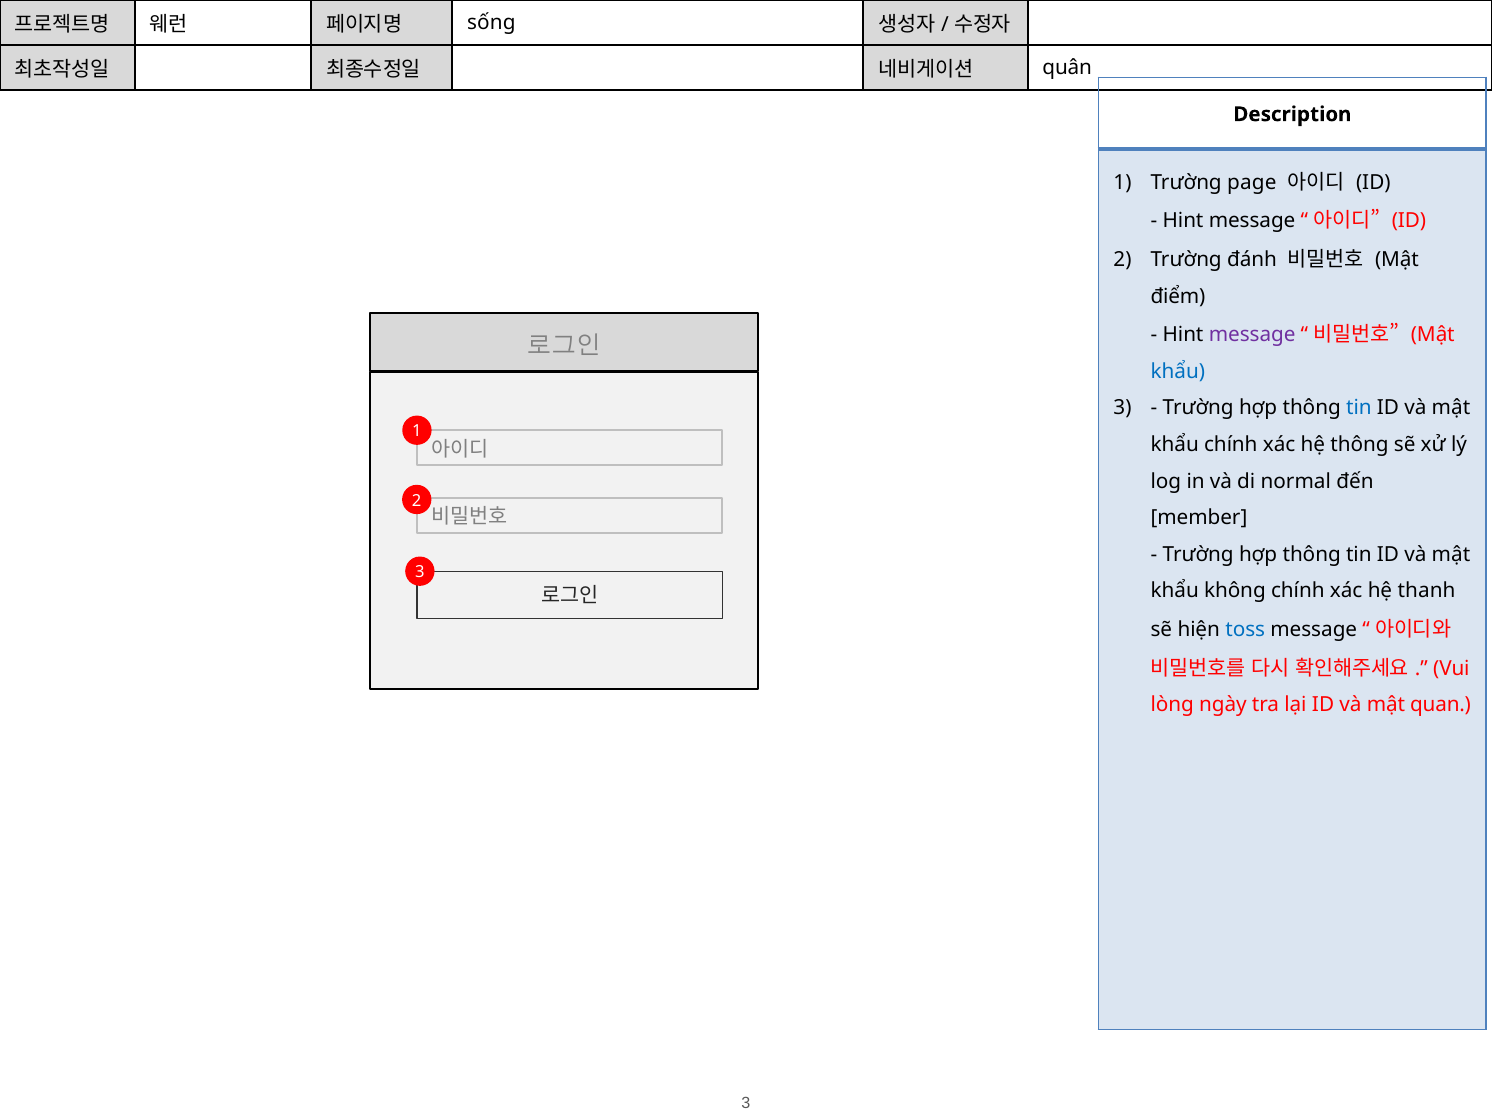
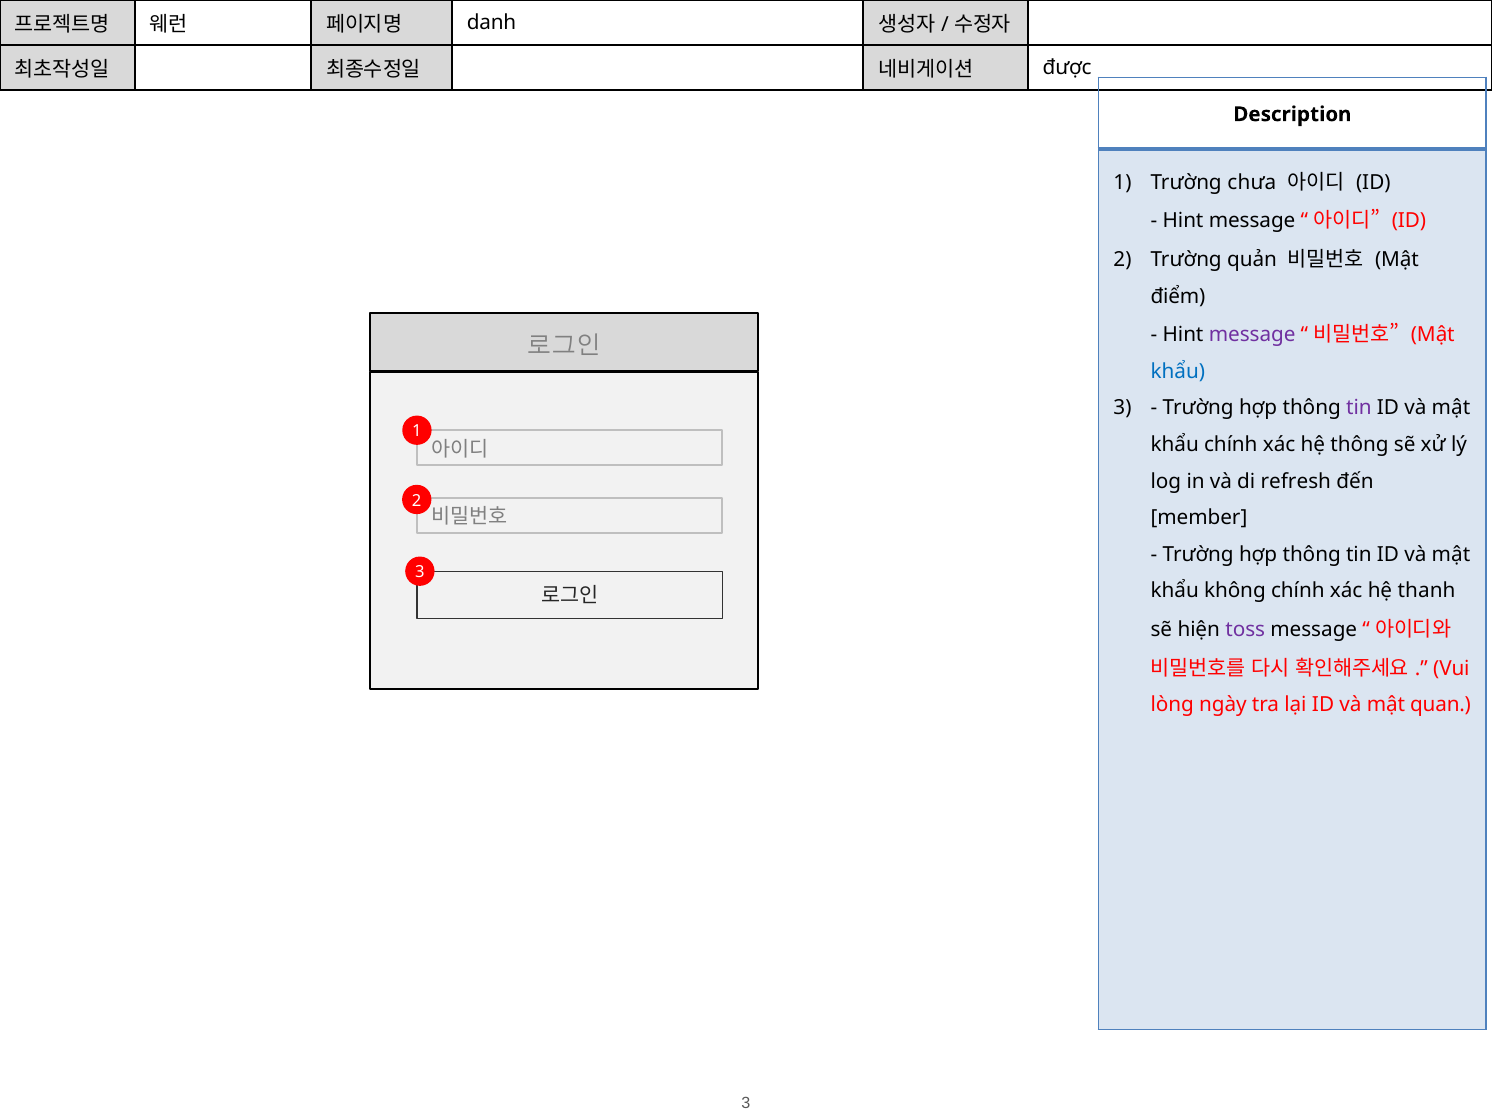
sống: sống -> danh
quân: quân -> được
page: page -> chưa
đánh: đánh -> quản
tin at (1359, 408) colour: blue -> purple
normal: normal -> refresh
toss colour: blue -> purple
